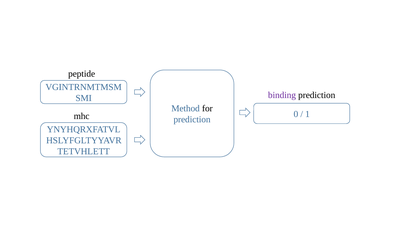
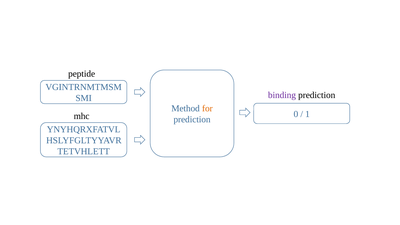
for colour: black -> orange
